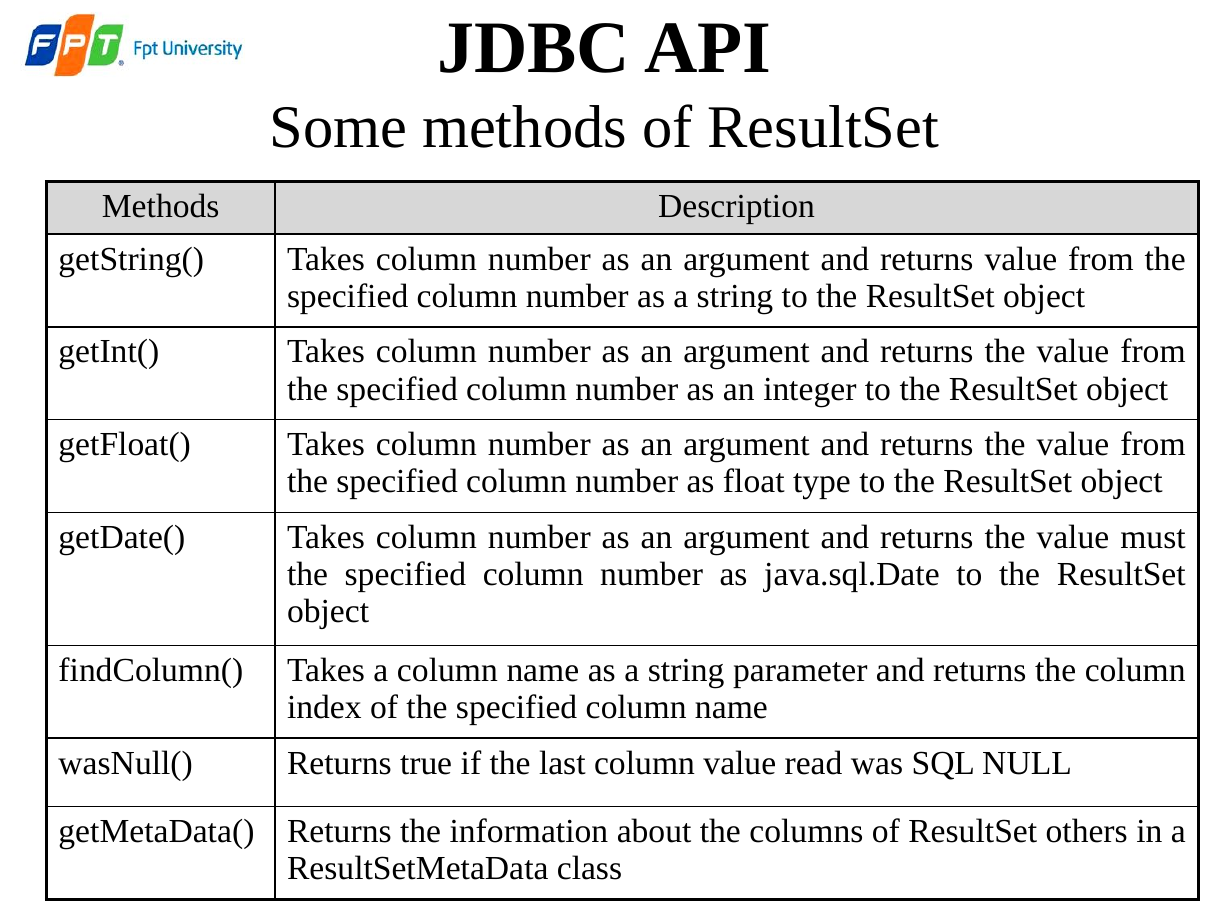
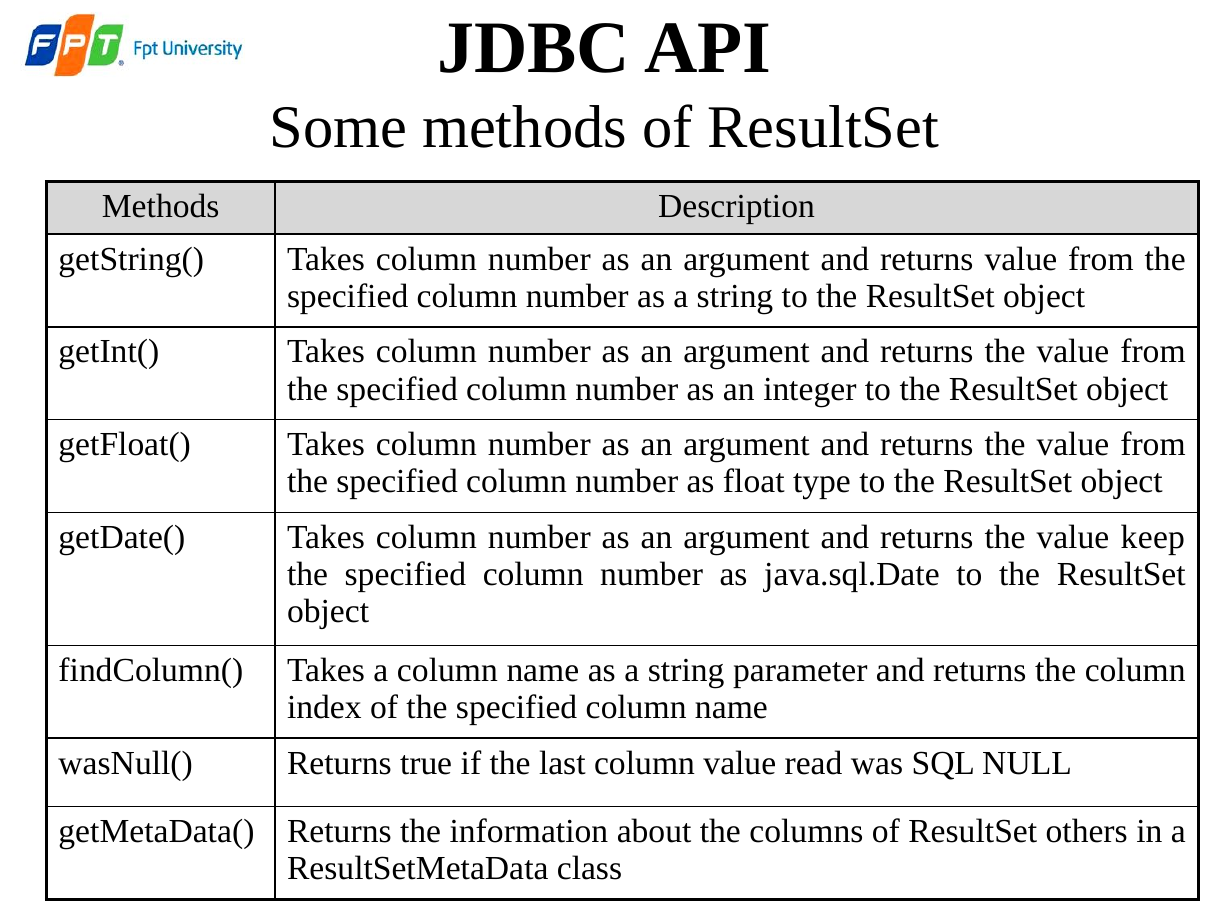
must: must -> keep
